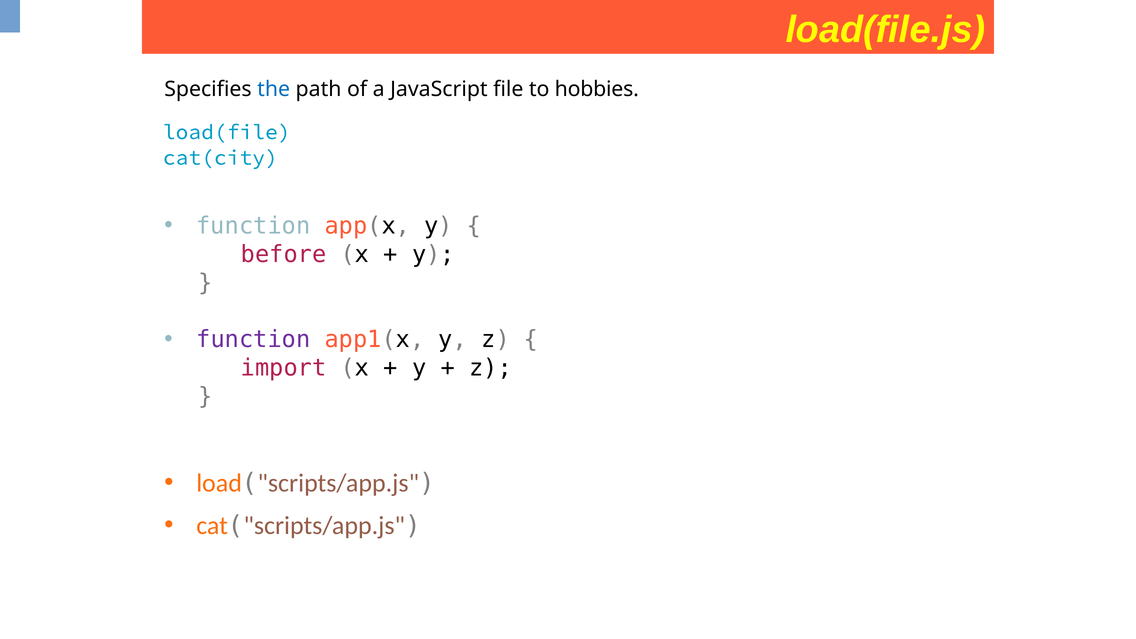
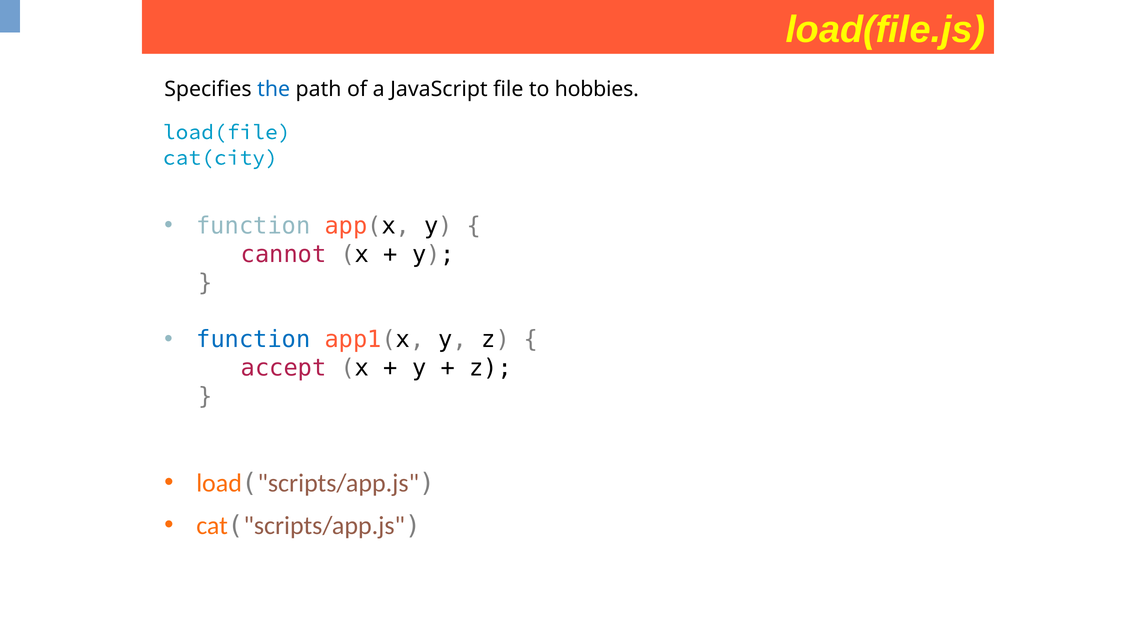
before: before -> cannot
function at (253, 340) colour: purple -> blue
import: import -> accept
